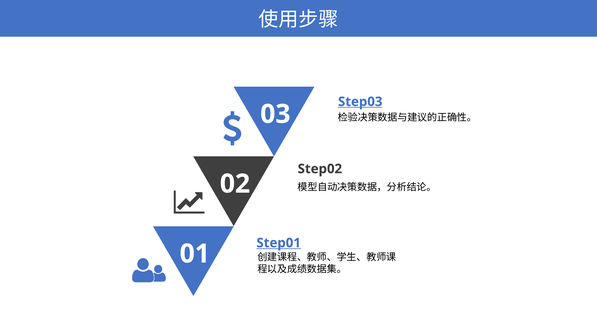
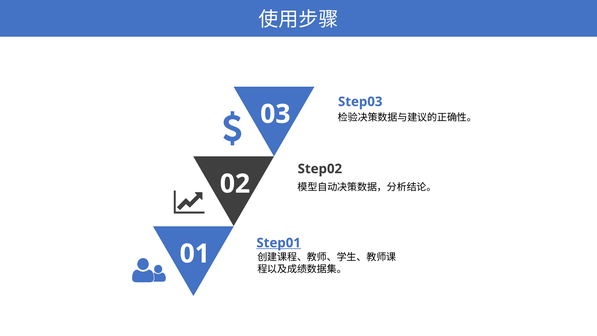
Step03 underline: present -> none
